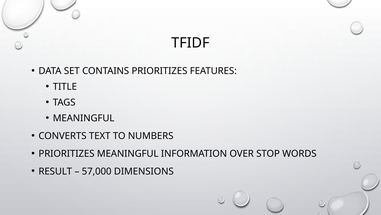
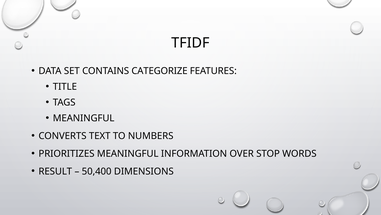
CONTAINS PRIORITIZES: PRIORITIZES -> CATEGORIZE
57,000: 57,000 -> 50,400
